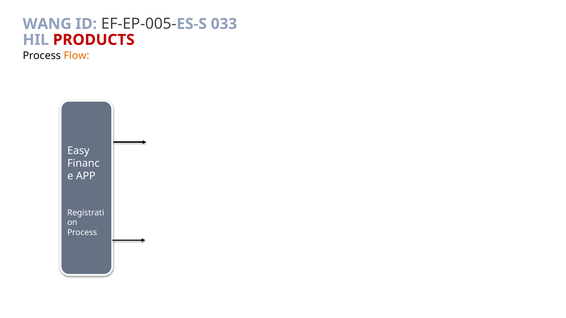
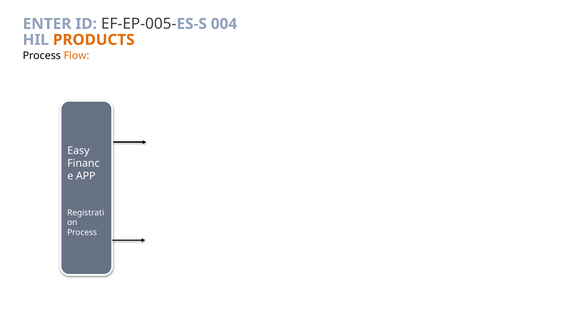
WANG: WANG -> ENTER
033: 033 -> 004
PRODUCTS colour: red -> orange
